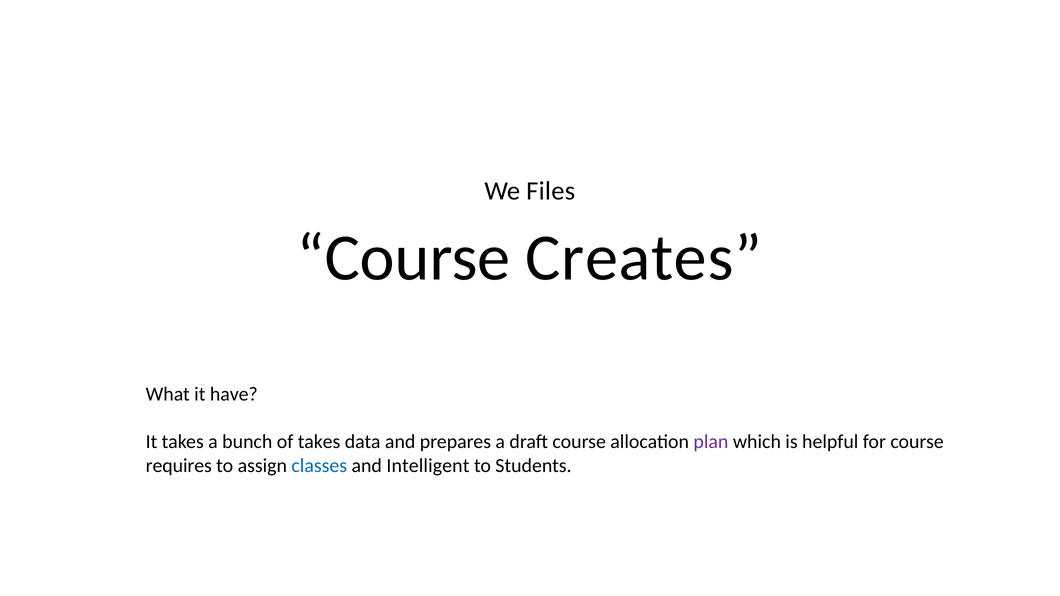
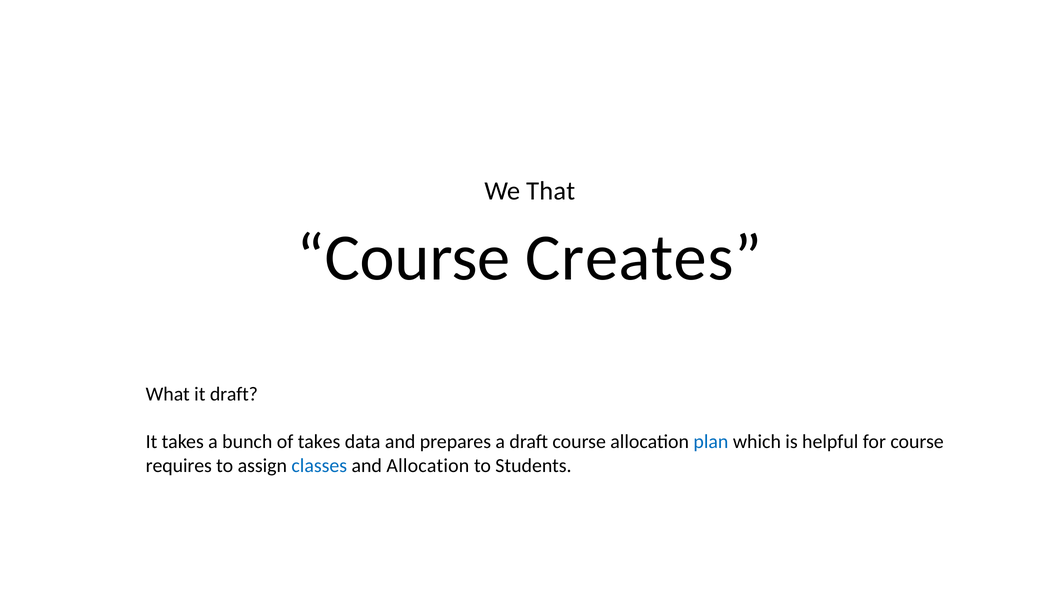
Files: Files -> That
it have: have -> draft
plan colour: purple -> blue
and Intelligent: Intelligent -> Allocation
